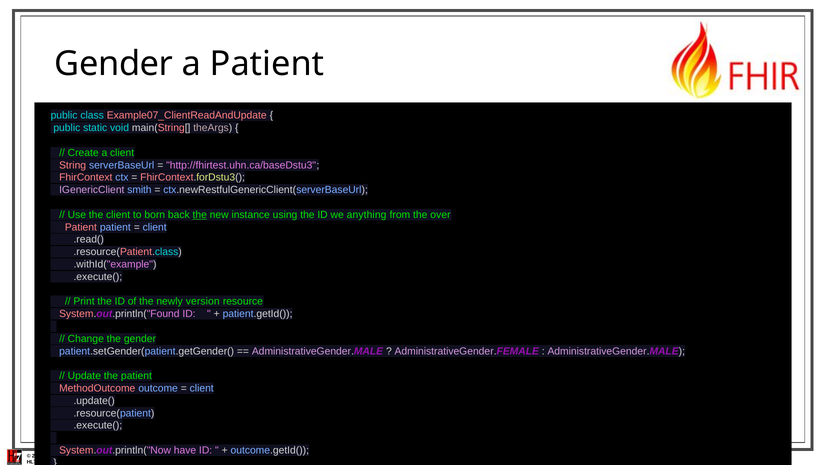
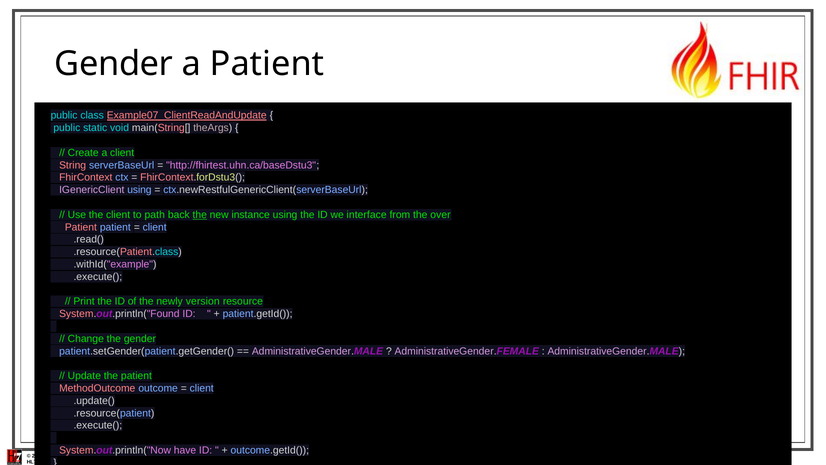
Example07_ClientReadAndUpdate underline: none -> present
IGenericClient smith: smith -> using
born: born -> path
anything: anything -> interface
